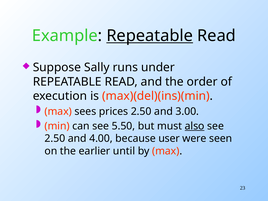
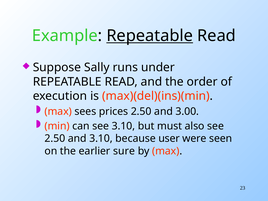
see 5.50: 5.50 -> 3.10
also underline: present -> none
and 4.00: 4.00 -> 3.10
until: until -> sure
